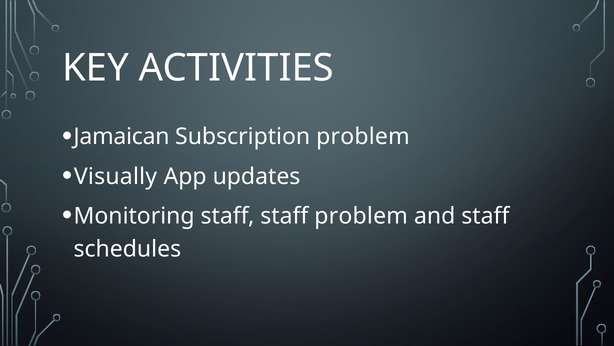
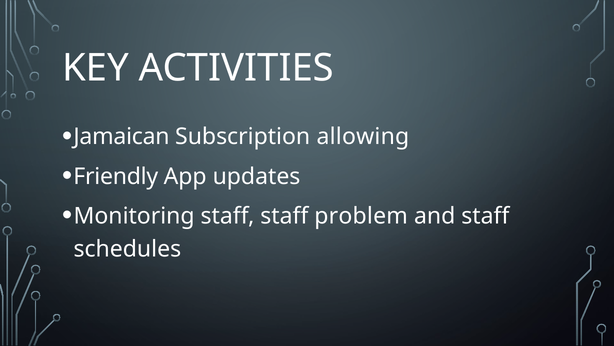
Subscription problem: problem -> allowing
Visually: Visually -> Friendly
